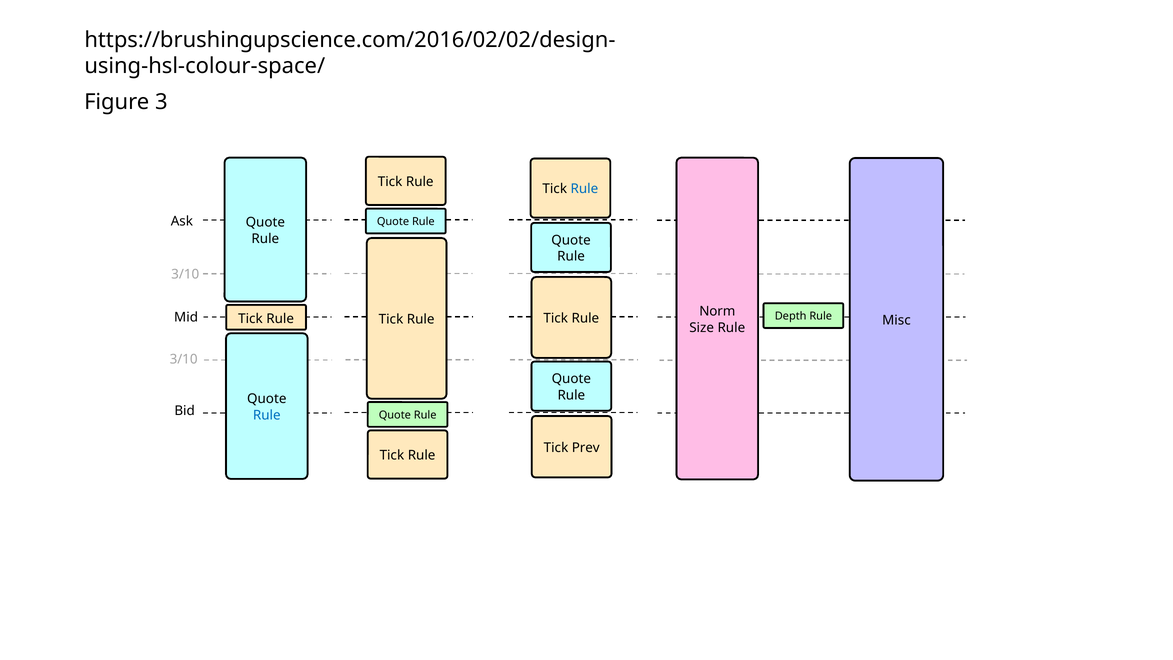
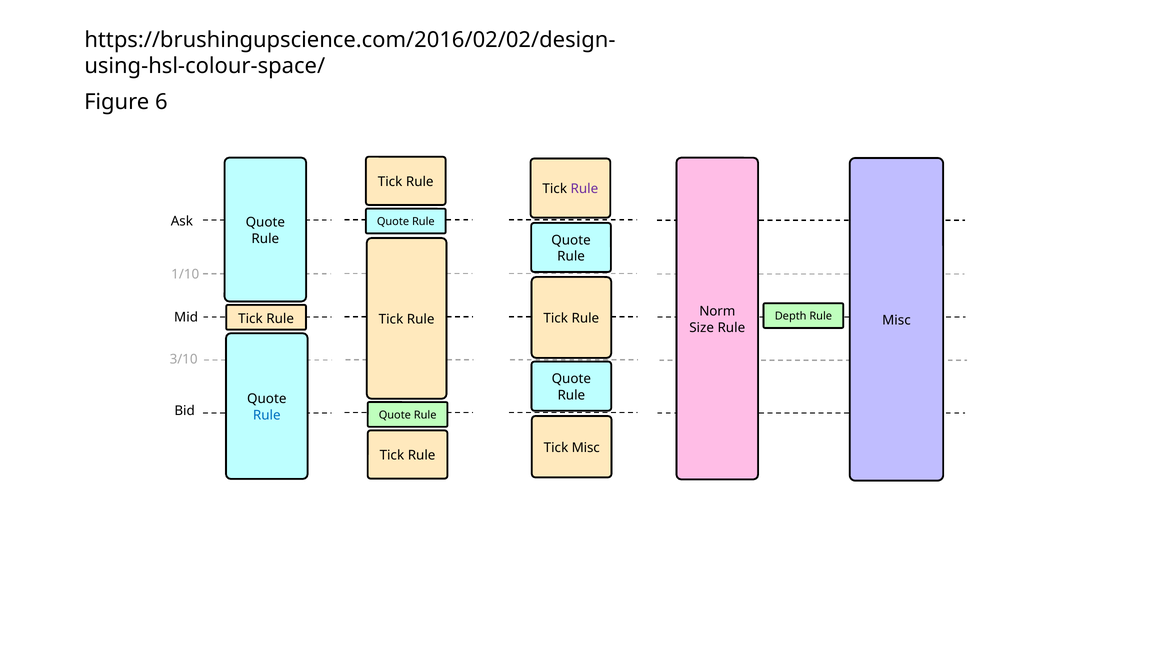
3: 3 -> 6
Rule at (584, 189) colour: blue -> purple
3/10 at (185, 274): 3/10 -> 1/10
Tick Prev: Prev -> Misc
